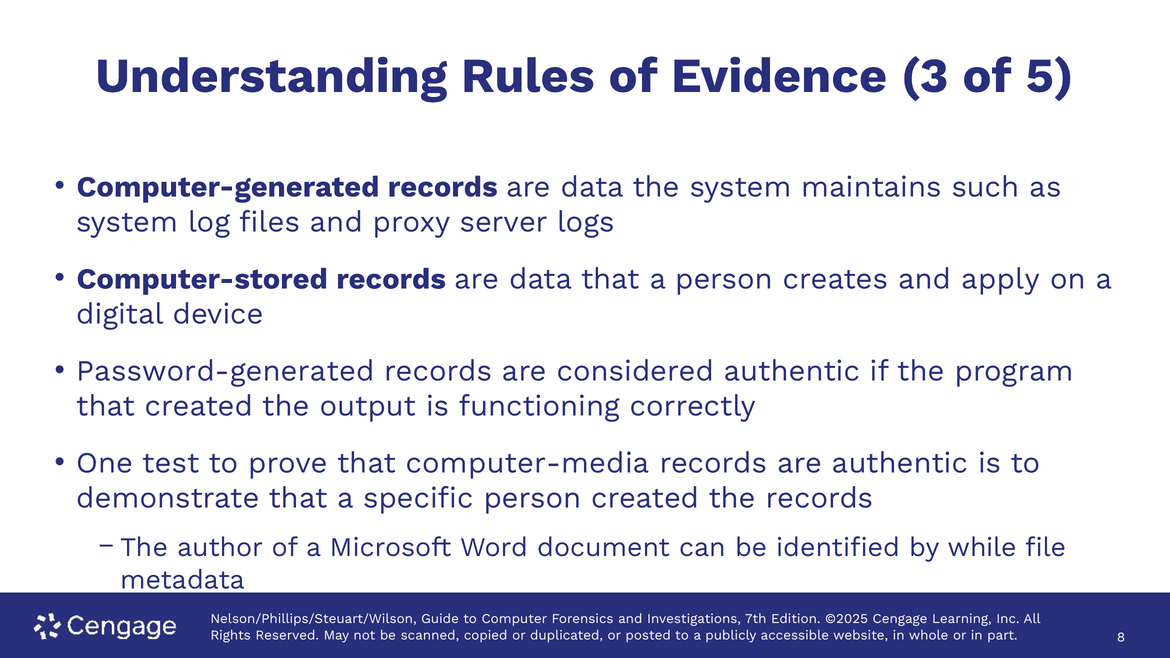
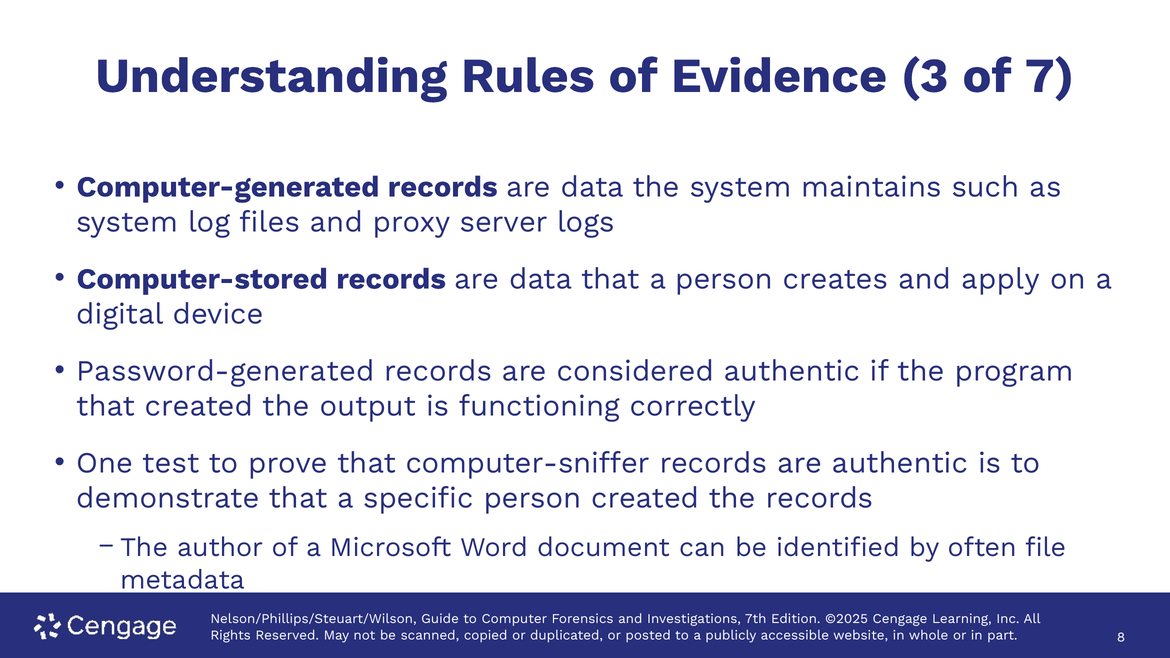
5: 5 -> 7
computer-media: computer-media -> computer-sniffer
while: while -> often
